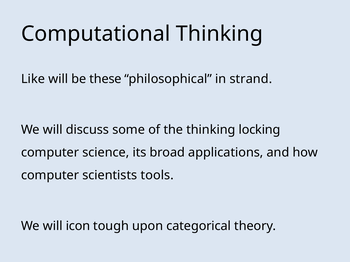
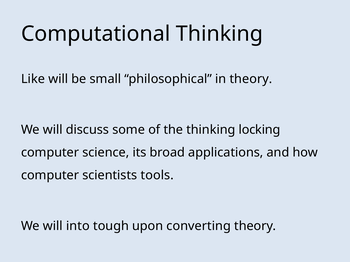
these: these -> small
in strand: strand -> theory
icon: icon -> into
categorical: categorical -> converting
